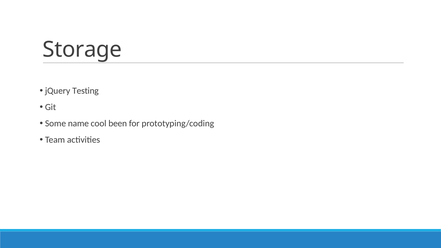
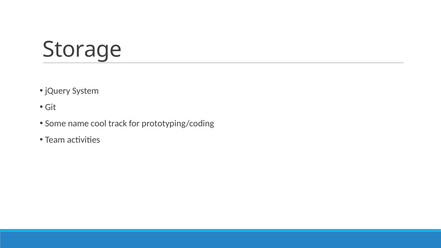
Testing: Testing -> System
been: been -> track
